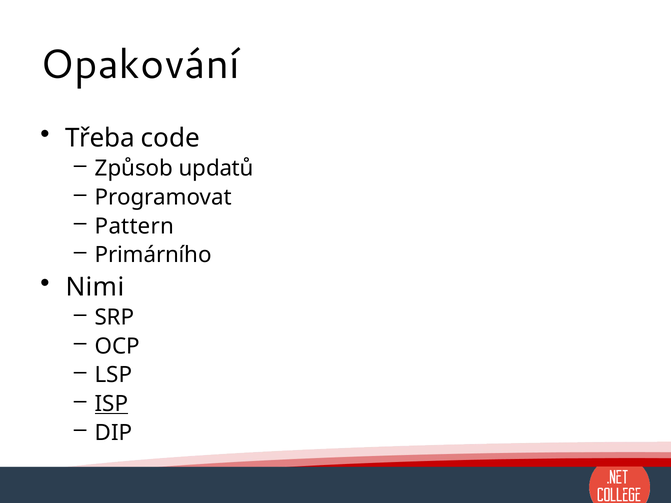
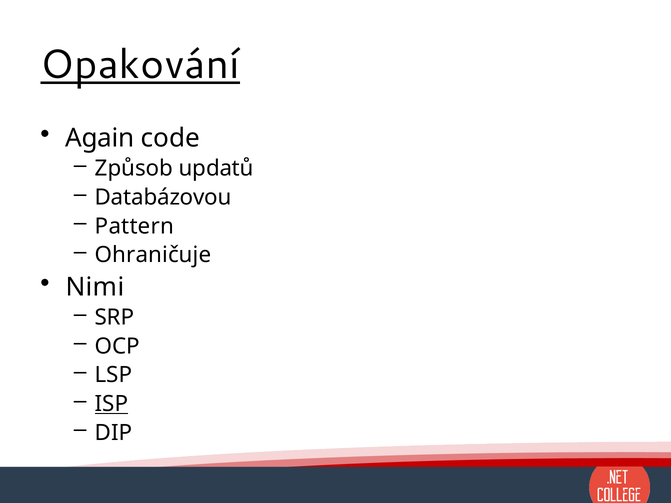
Opakování underline: none -> present
Třeba: Třeba -> Again
Programovat: Programovat -> Databázovou
Primárního: Primárního -> Ohraničuje
